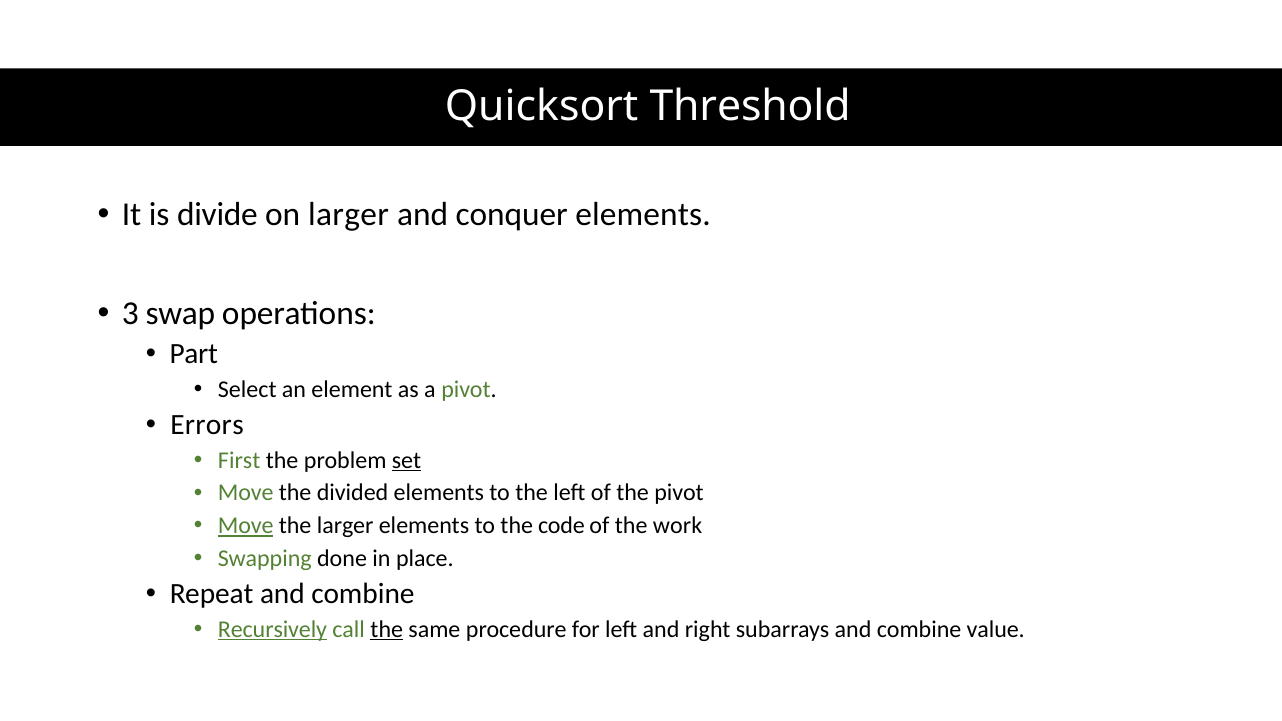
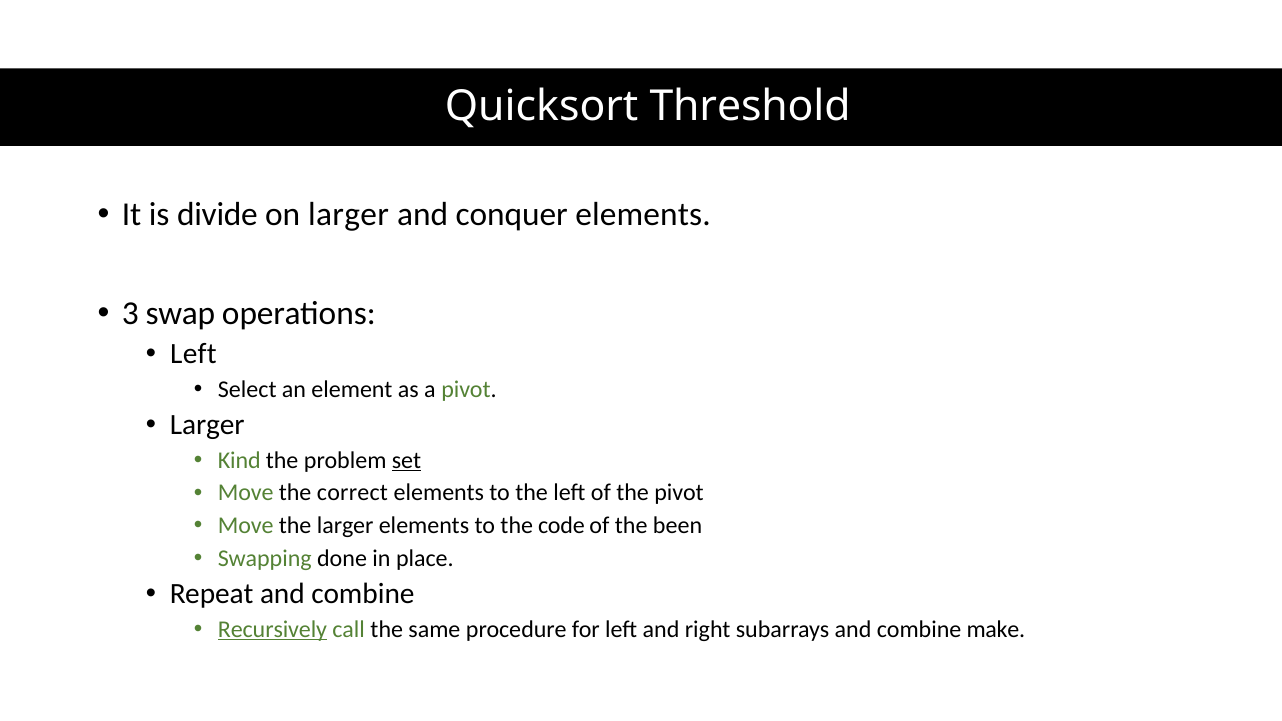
Part at (194, 354): Part -> Left
Errors at (207, 425): Errors -> Larger
First: First -> Kind
divided: divided -> correct
Move at (246, 526) underline: present -> none
work: work -> been
the at (387, 629) underline: present -> none
value: value -> make
